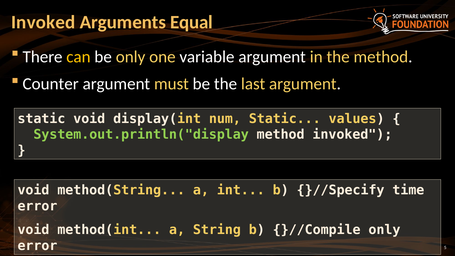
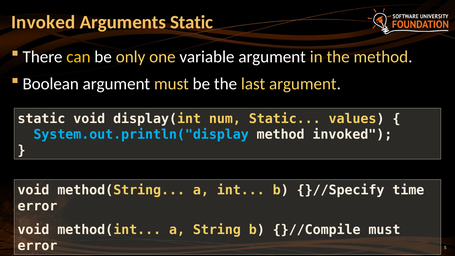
Arguments Equal: Equal -> Static
Counter: Counter -> Boolean
System.out.println("display colour: light green -> light blue
}//Compile only: only -> must
